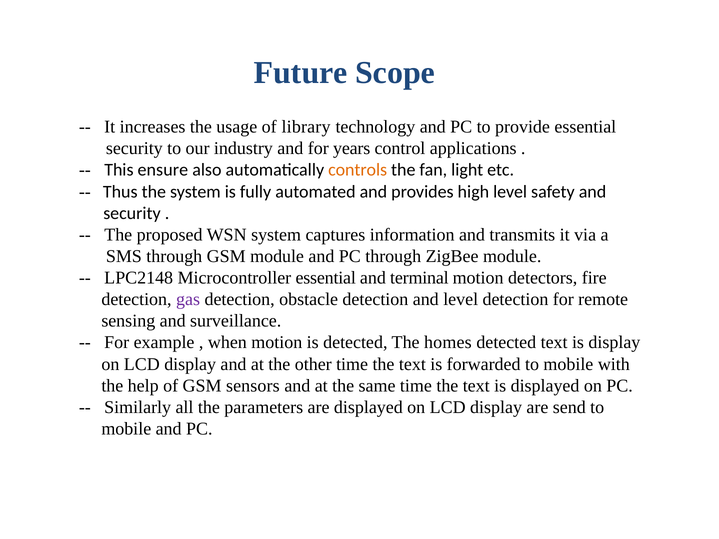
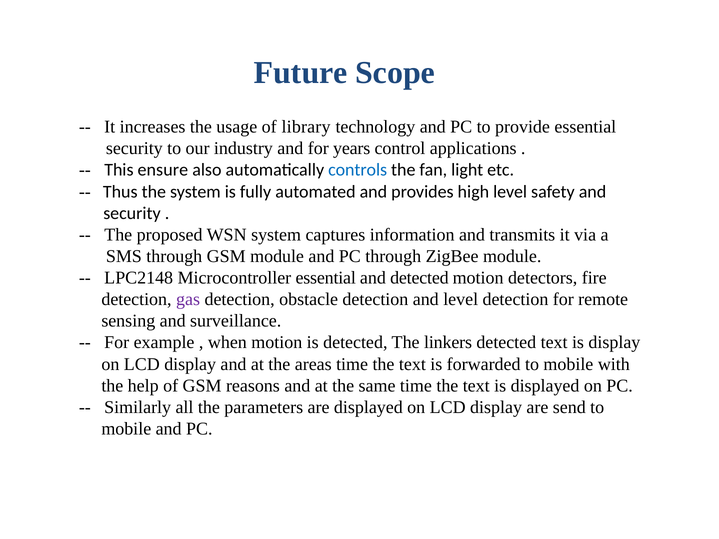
controls colour: orange -> blue
and terminal: terminal -> detected
homes: homes -> linkers
other: other -> areas
sensors: sensors -> reasons
